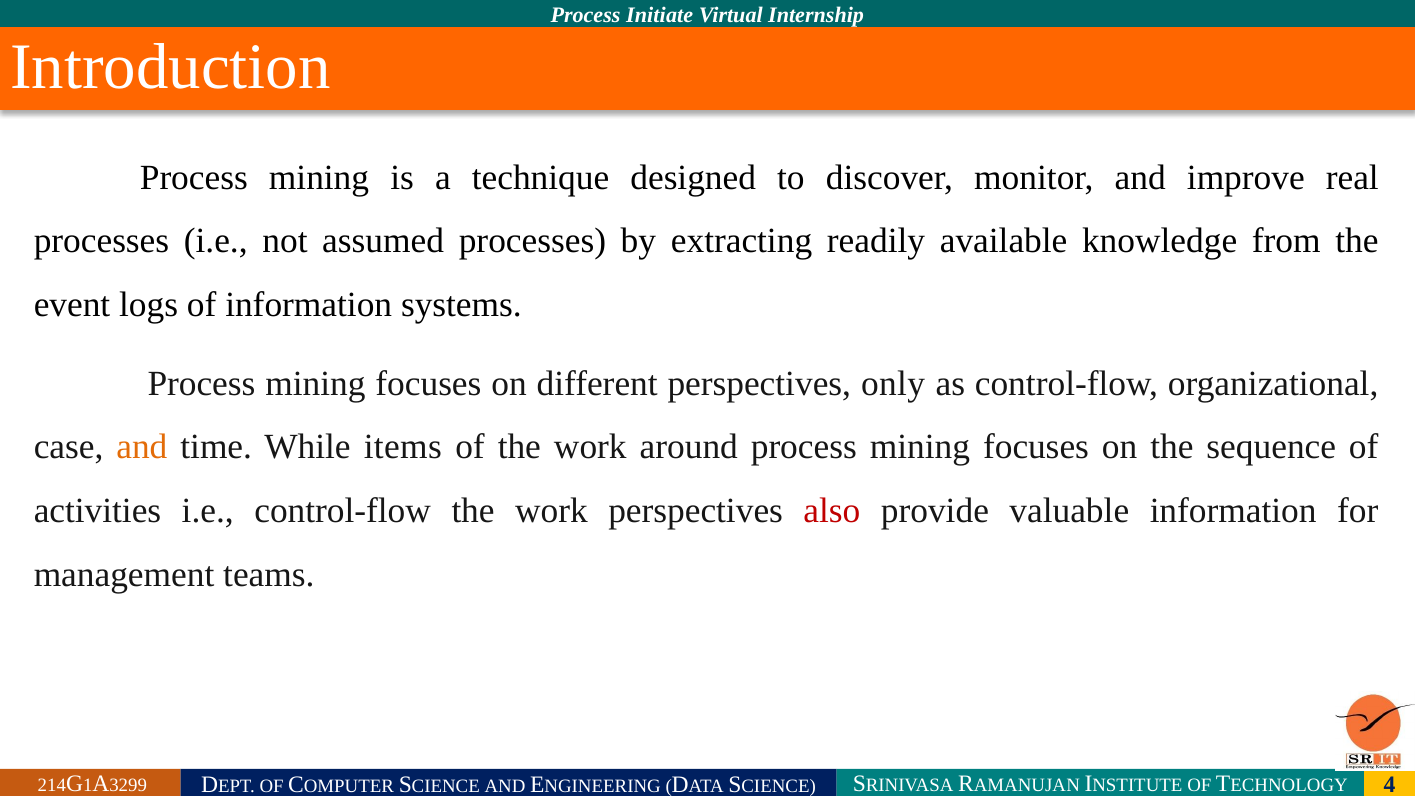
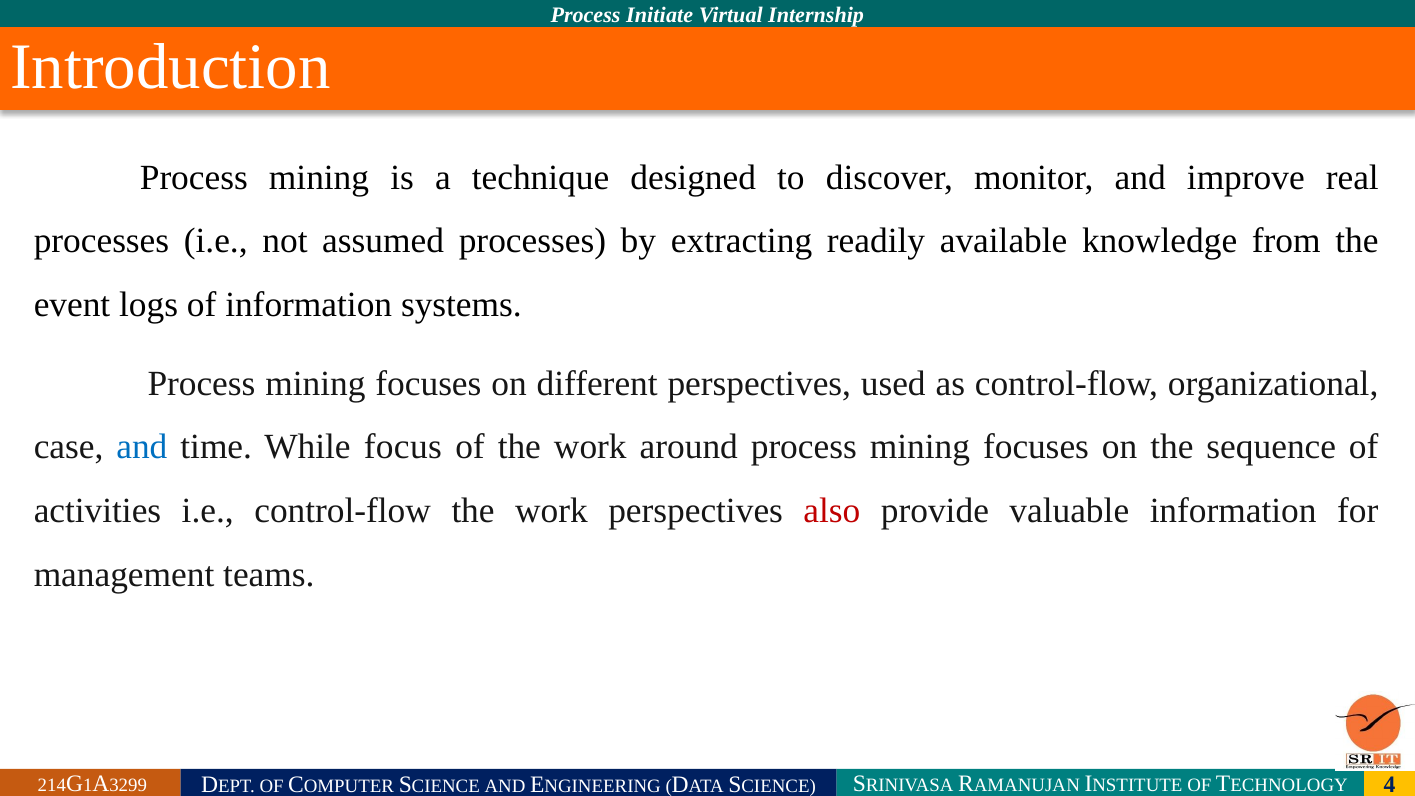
only: only -> used
and at (142, 447) colour: orange -> blue
items: items -> focus
